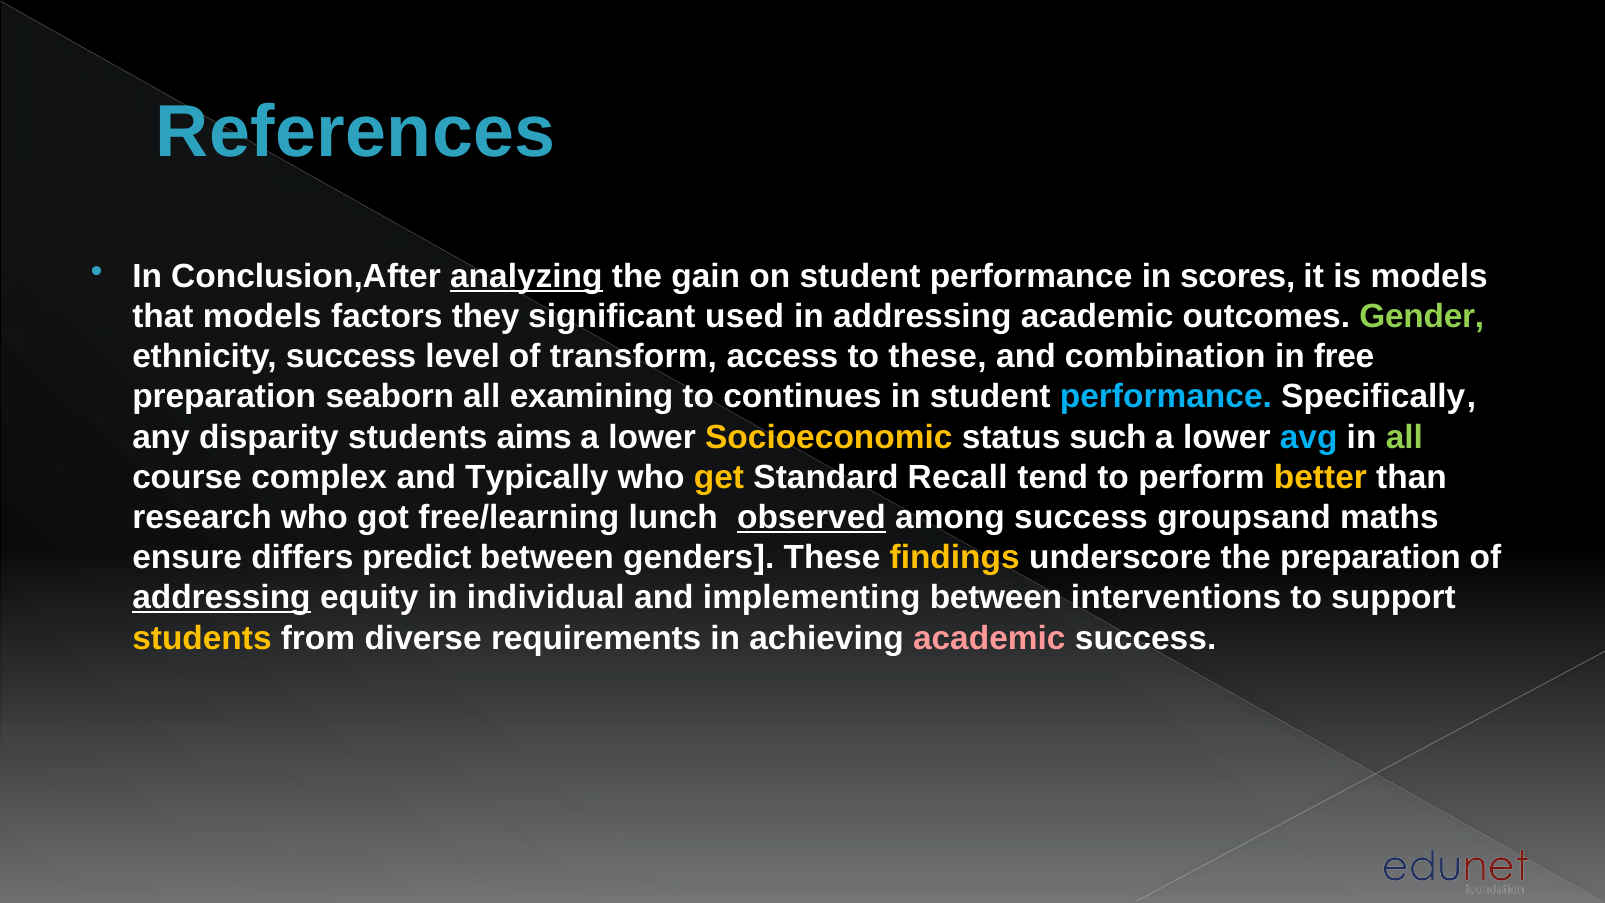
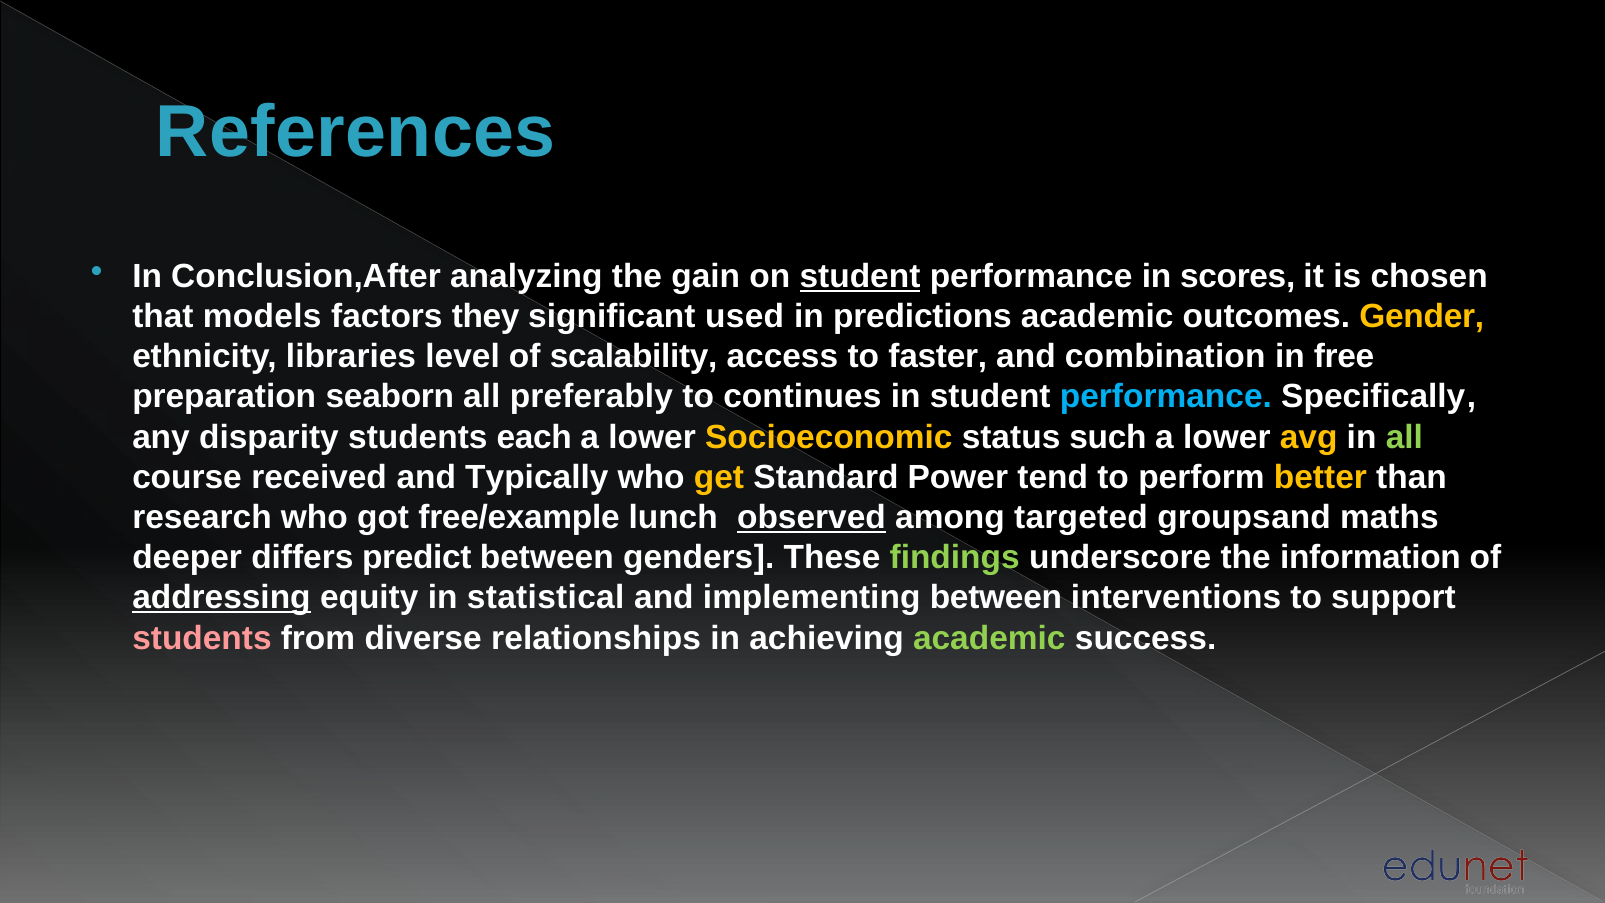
analyzing underline: present -> none
student at (860, 276) underline: none -> present
is models: models -> chosen
in addressing: addressing -> predictions
Gender colour: light green -> yellow
ethnicity success: success -> libraries
transform: transform -> scalability
to these: these -> faster
examining: examining -> preferably
aims: aims -> each
avg colour: light blue -> yellow
complex: complex -> received
Recall: Recall -> Power
free/learning: free/learning -> free/example
among success: success -> targeted
ensure: ensure -> deeper
findings colour: yellow -> light green
the preparation: preparation -> information
individual: individual -> statistical
students at (202, 638) colour: yellow -> pink
requirements: requirements -> relationships
academic at (989, 638) colour: pink -> light green
